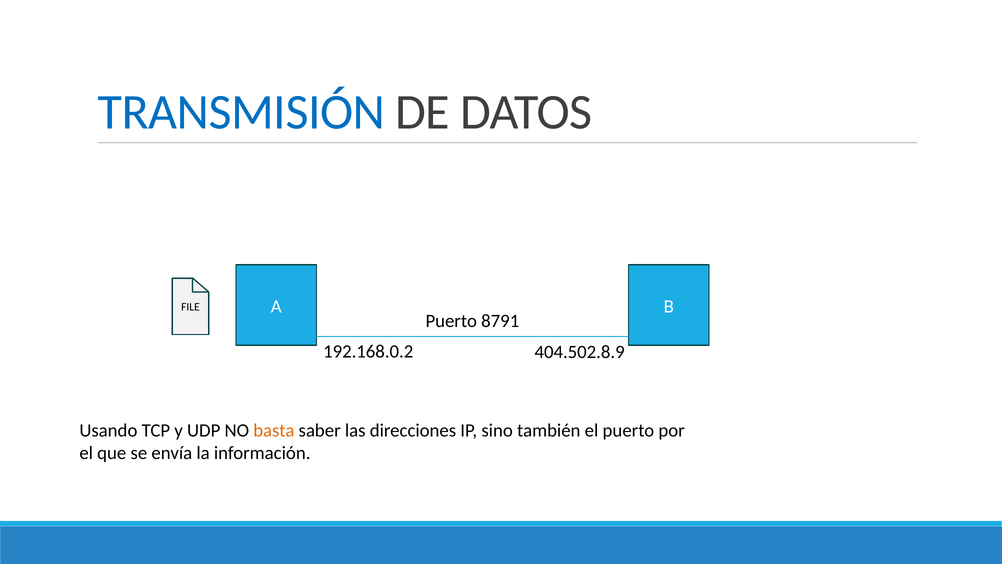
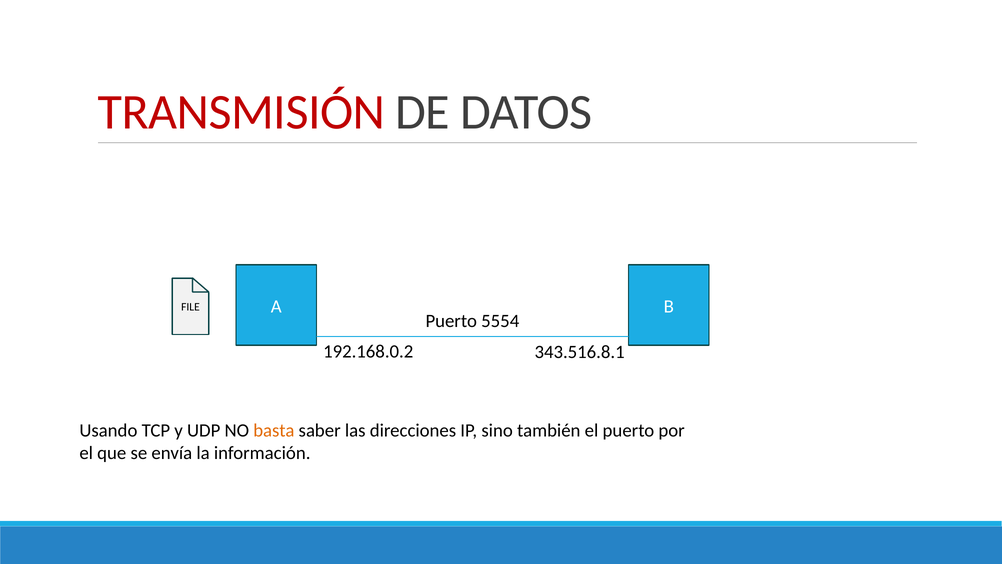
TRANSMISIÓN colour: blue -> red
8791: 8791 -> 5554
404.502.8.9: 404.502.8.9 -> 343.516.8.1
